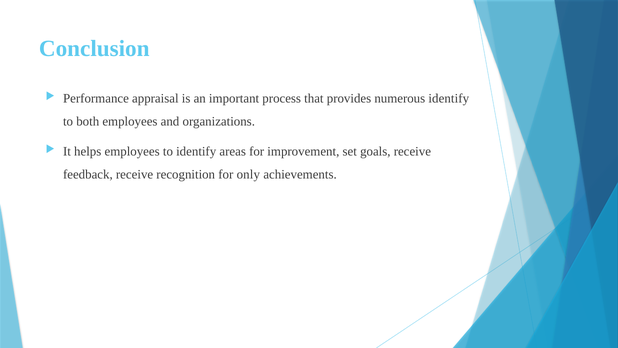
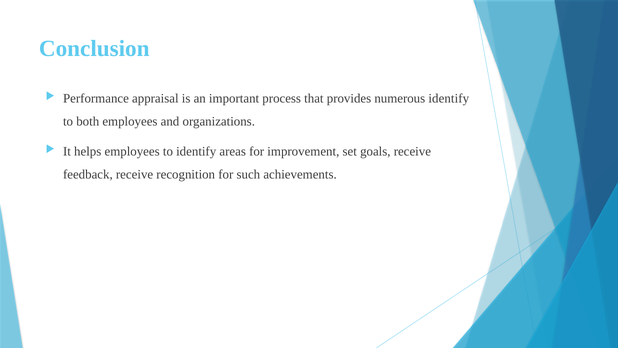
only: only -> such
